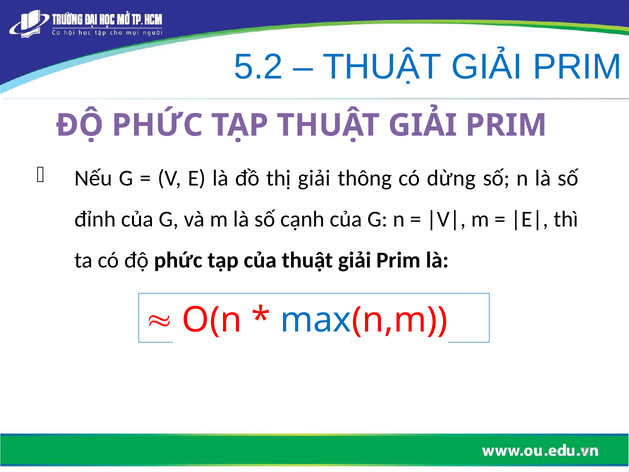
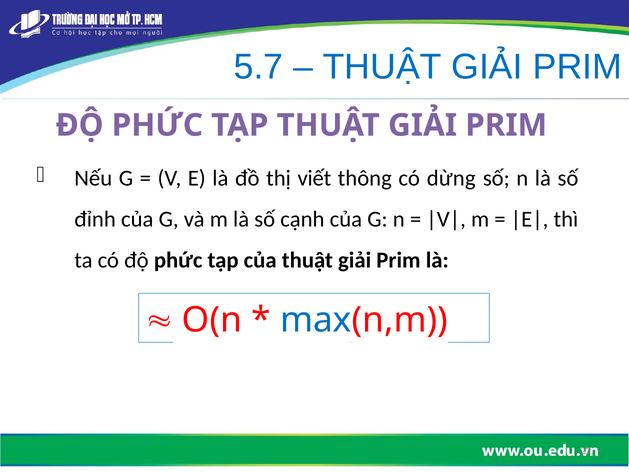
5.2: 5.2 -> 5.7
thị giải: giải -> viết
